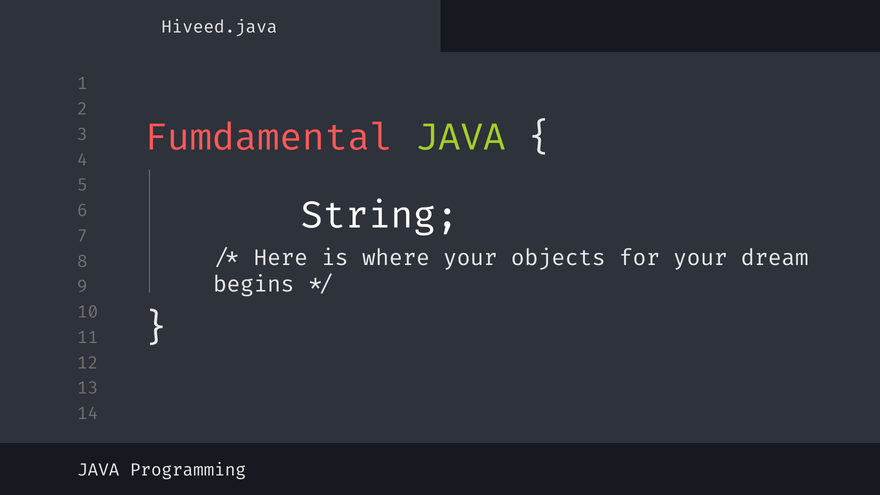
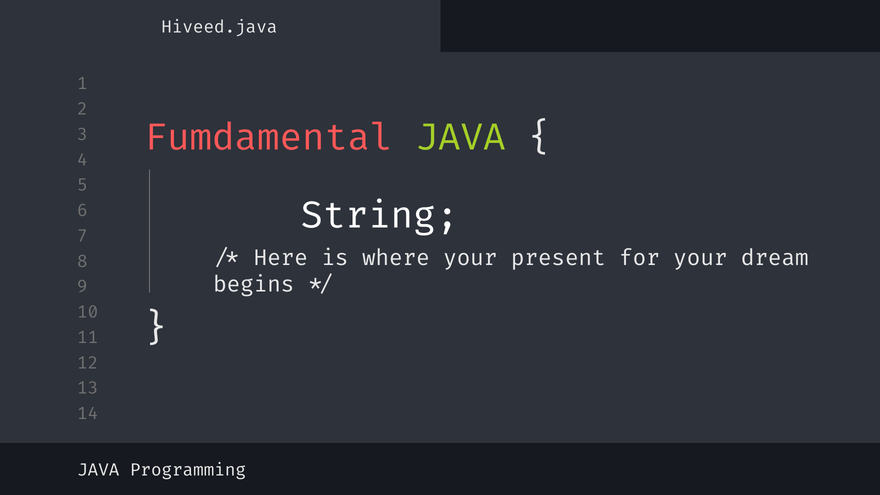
objects: objects -> present
